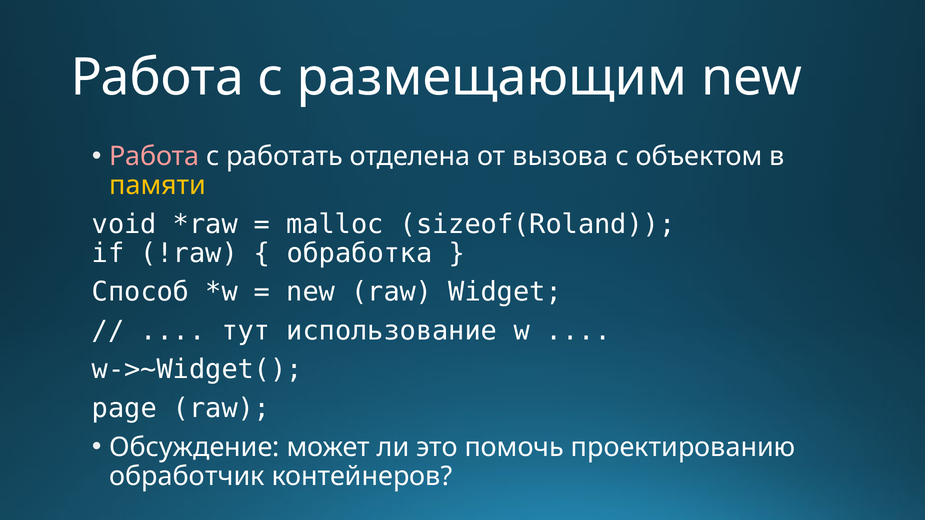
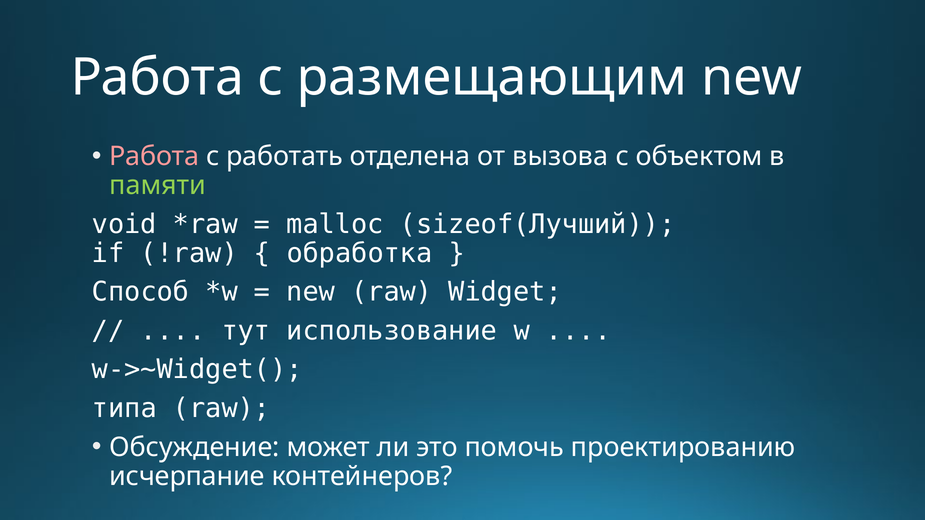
памяти colour: yellow -> light green
sizeof(Roland: sizeof(Roland -> sizeof(Лучший
page: page -> типа
обработчик: обработчик -> исчерпание
